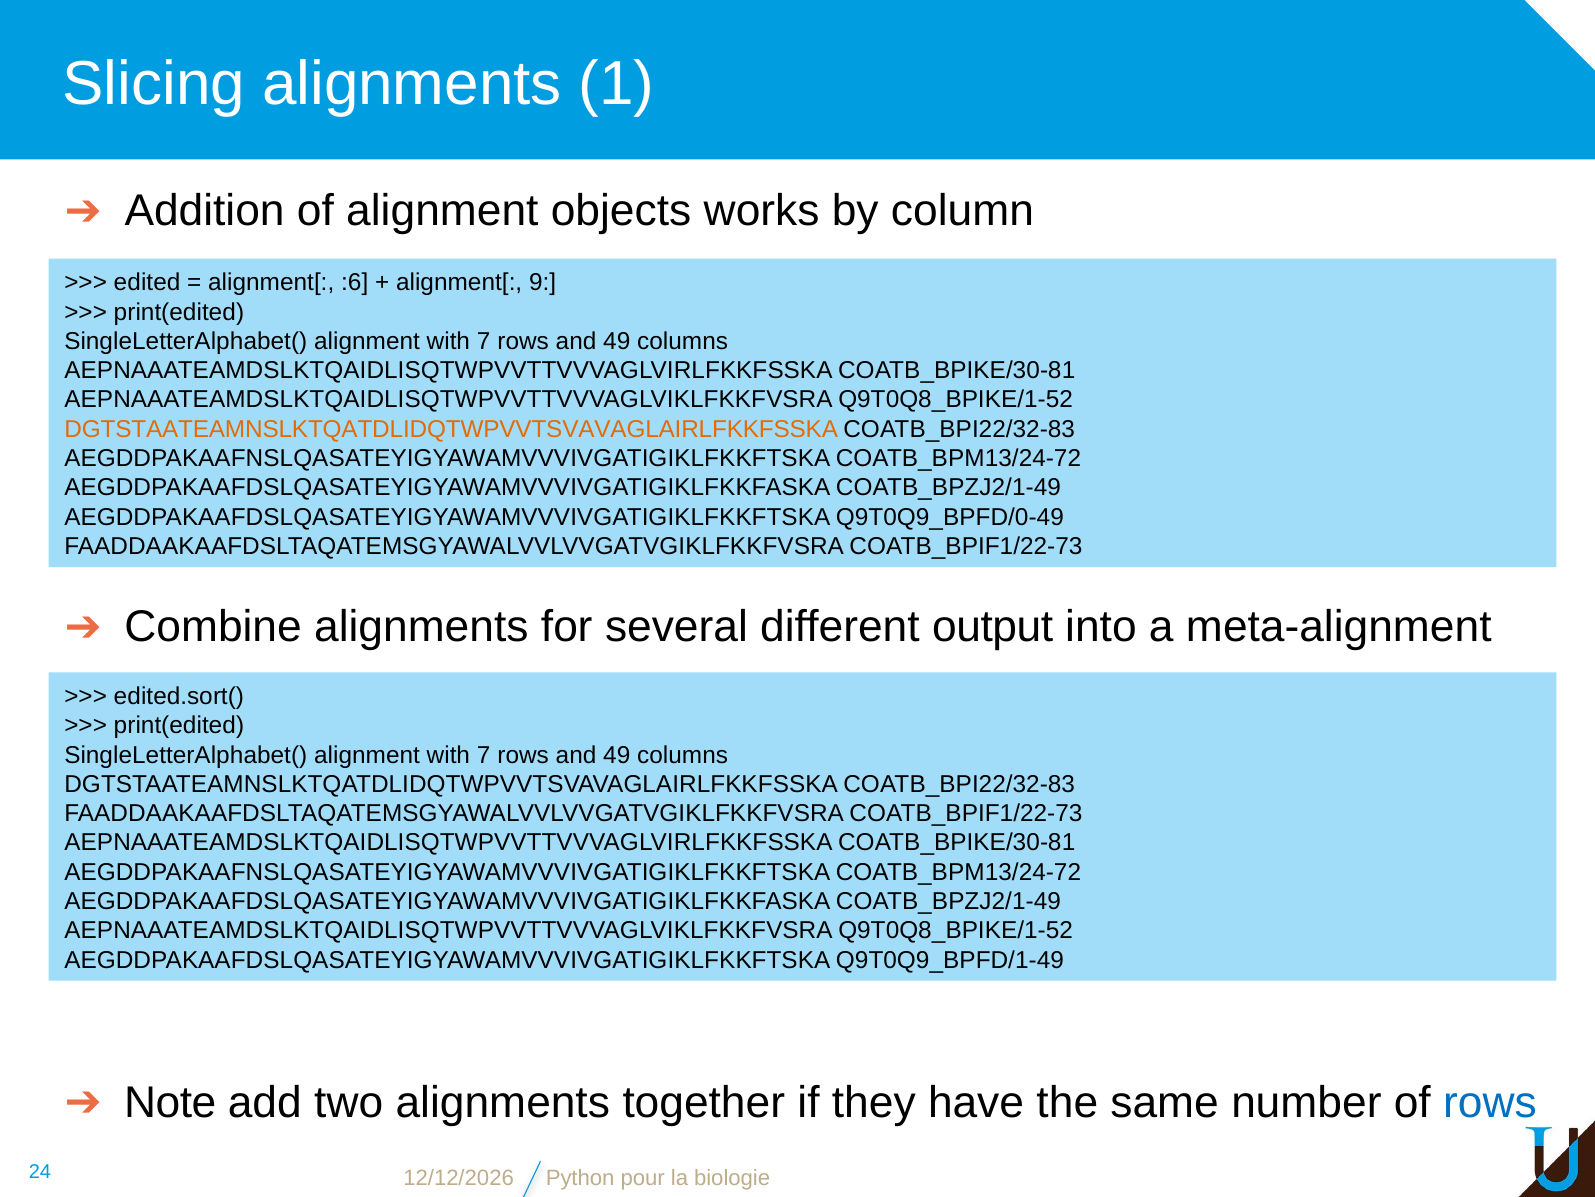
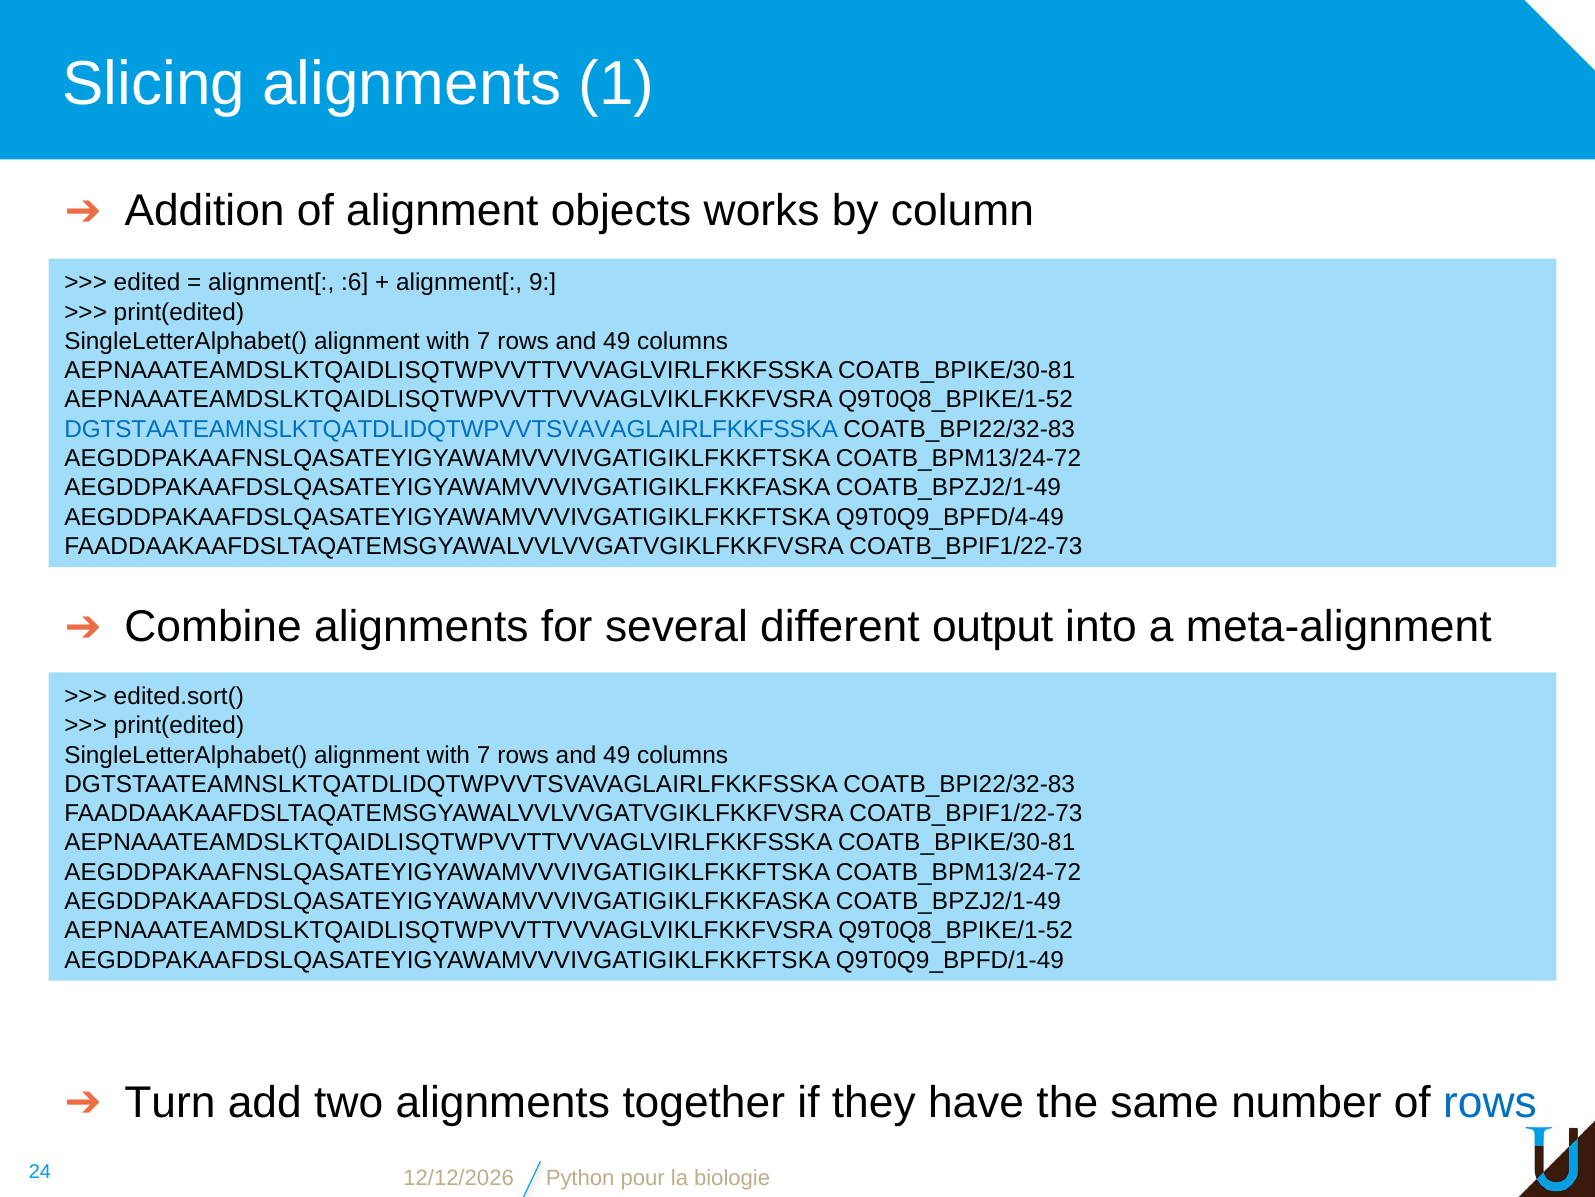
DGTSTAATEAMNSLKTQATDLIDQTWPVVTSVAVAGLAIRLFKKFSSKA at (451, 429) colour: orange -> blue
Q9T0Q9_BPFD/0-49: Q9T0Q9_BPFD/0-49 -> Q9T0Q9_BPFD/4-49
Note: Note -> Turn
